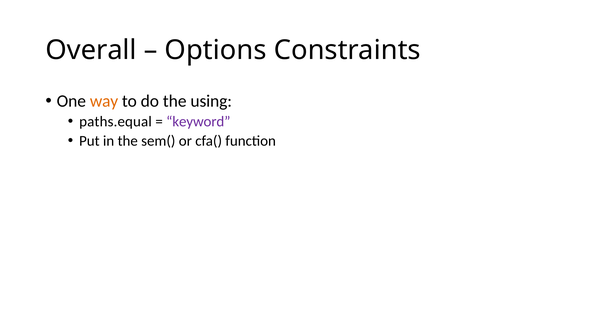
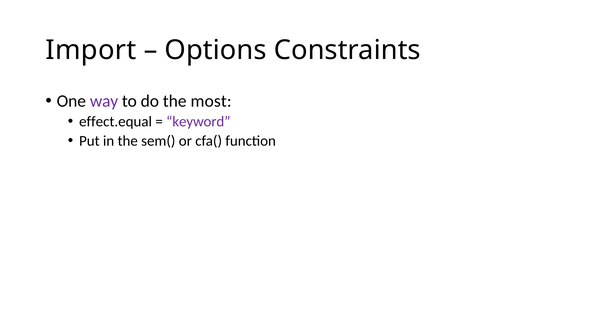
Overall: Overall -> Import
way colour: orange -> purple
using: using -> most
paths.equal: paths.equal -> effect.equal
